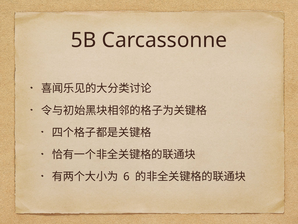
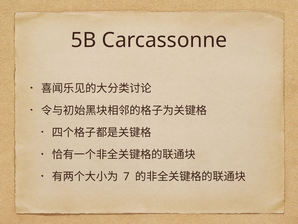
6: 6 -> 7
